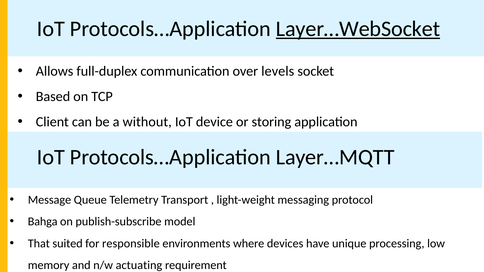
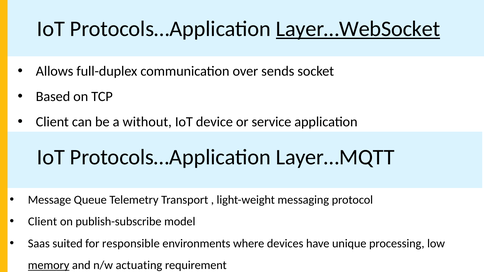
levels: levels -> sends
storing: storing -> service
Bahga at (43, 222): Bahga -> Client
That: That -> Saas
memory underline: none -> present
